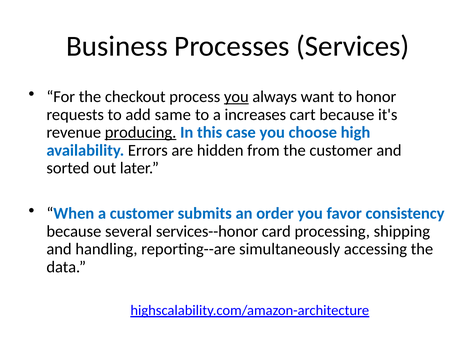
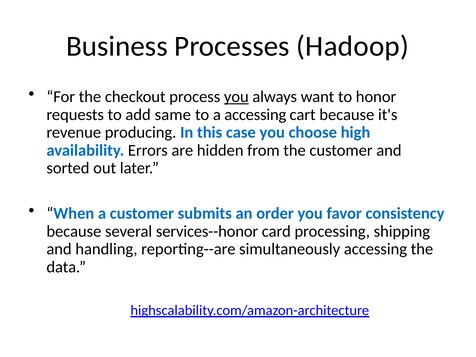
Services: Services -> Hadoop
a increases: increases -> accessing
producing underline: present -> none
